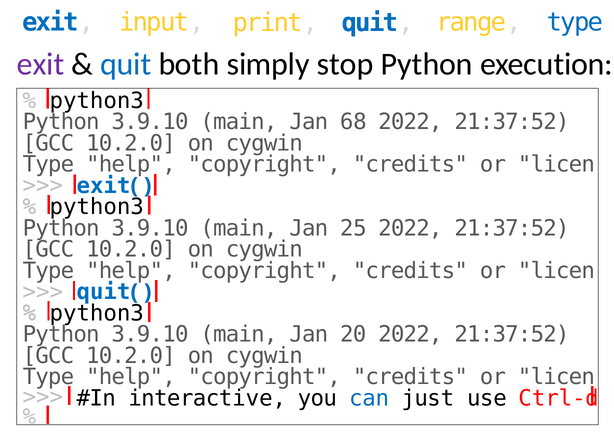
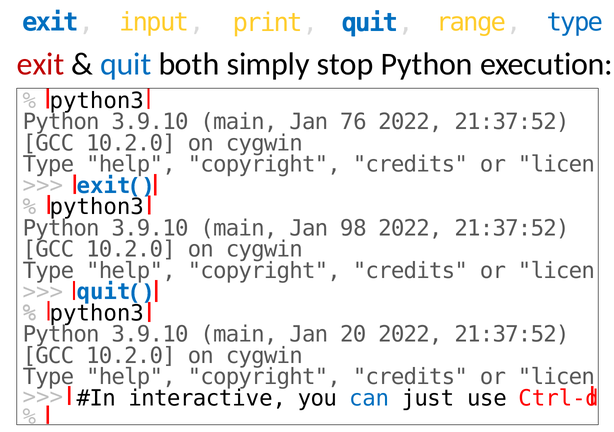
exit at (40, 64) colour: purple -> red
68: 68 -> 76
25: 25 -> 98
